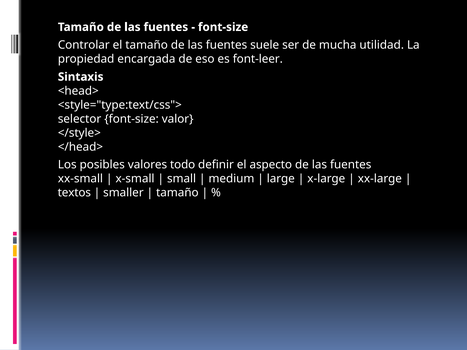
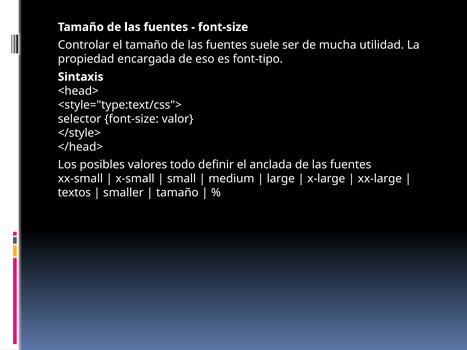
font-leer: font-leer -> font-tipo
aspecto: aspecto -> anclada
